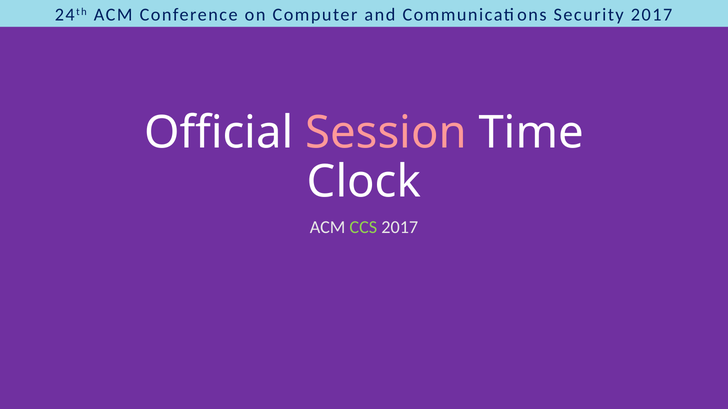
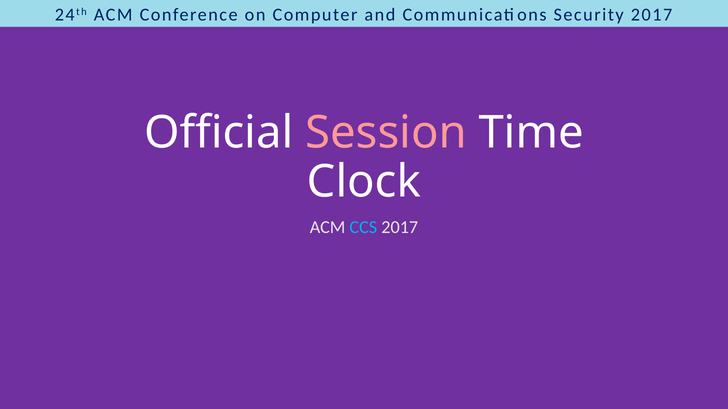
CCS colour: light green -> light blue
